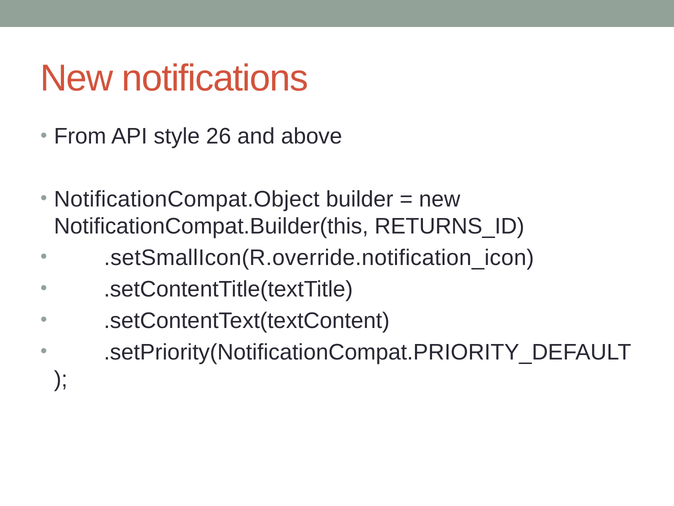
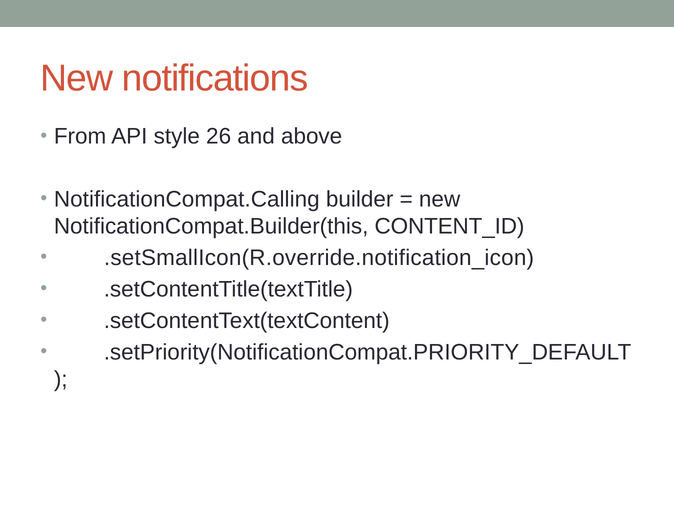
NotificationCompat.Object: NotificationCompat.Object -> NotificationCompat.Calling
RETURNS_ID: RETURNS_ID -> CONTENT_ID
